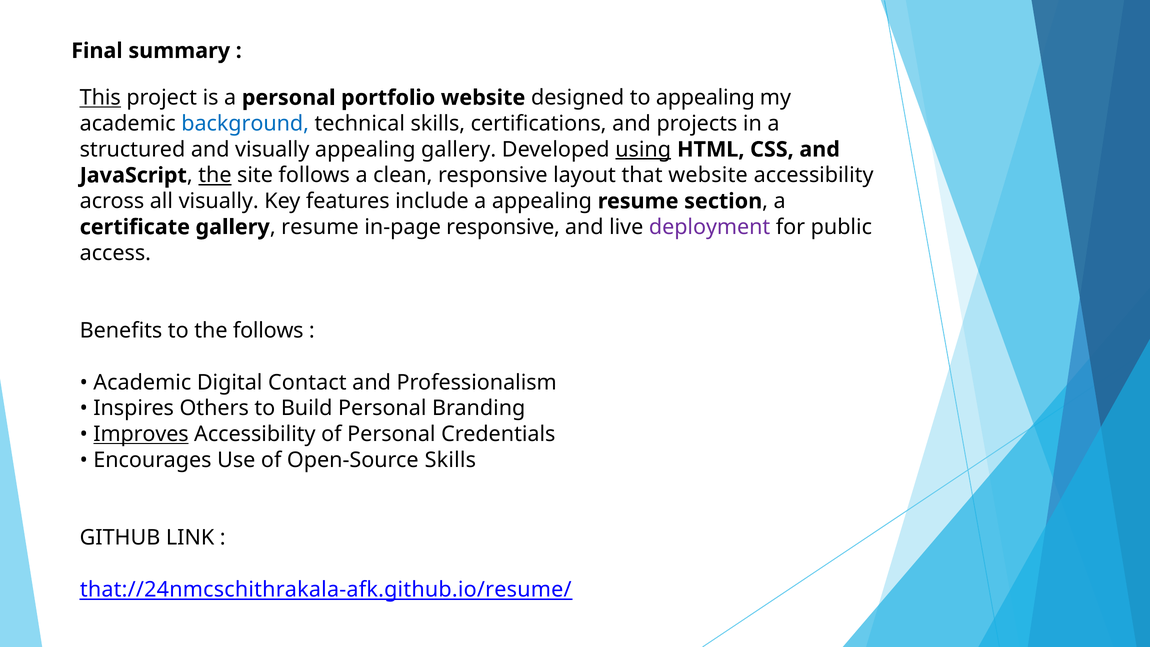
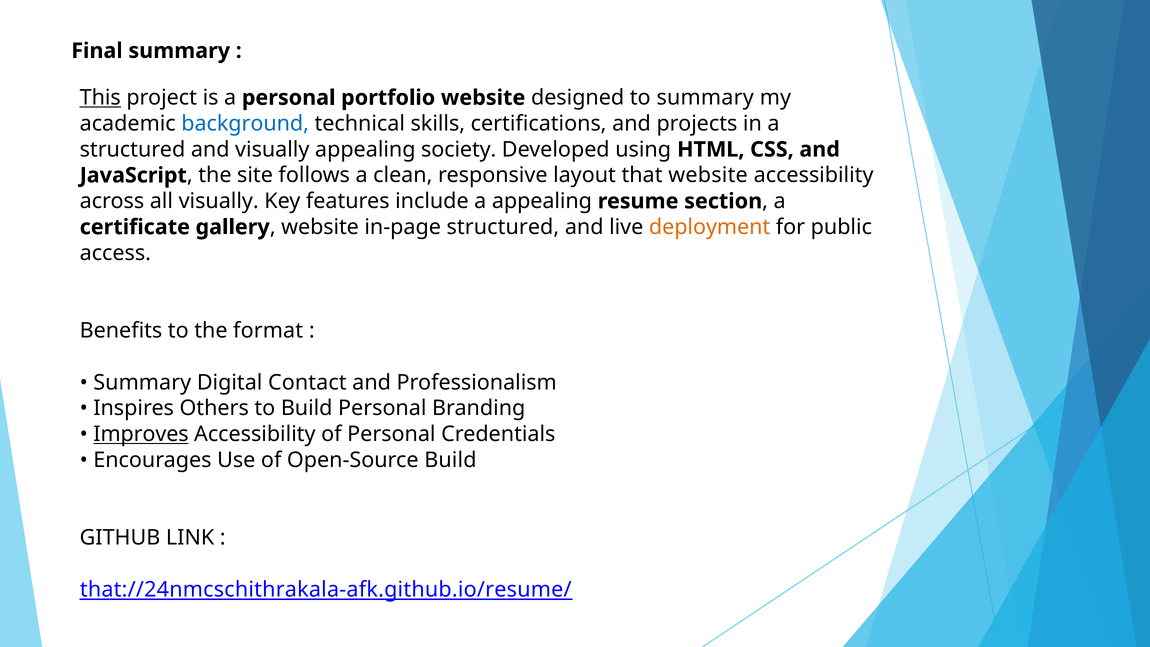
to appealing: appealing -> summary
appealing gallery: gallery -> society
using underline: present -> none
the at (215, 175) underline: present -> none
resume at (320, 227): resume -> website
in-page responsive: responsive -> structured
deployment colour: purple -> orange
the follows: follows -> format
Academic at (142, 382): Academic -> Summary
Open-Source Skills: Skills -> Build
